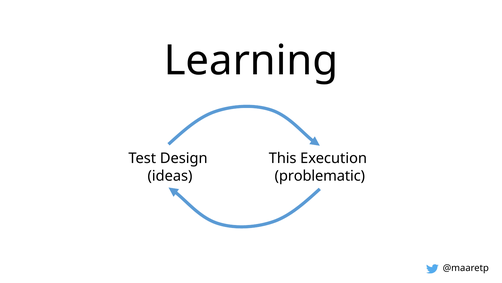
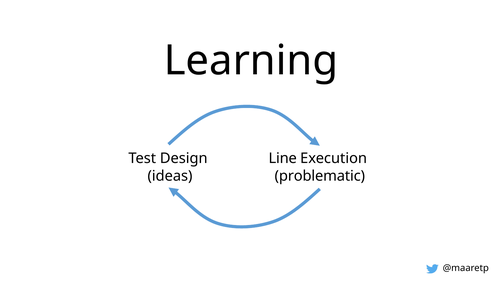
This: This -> Line
